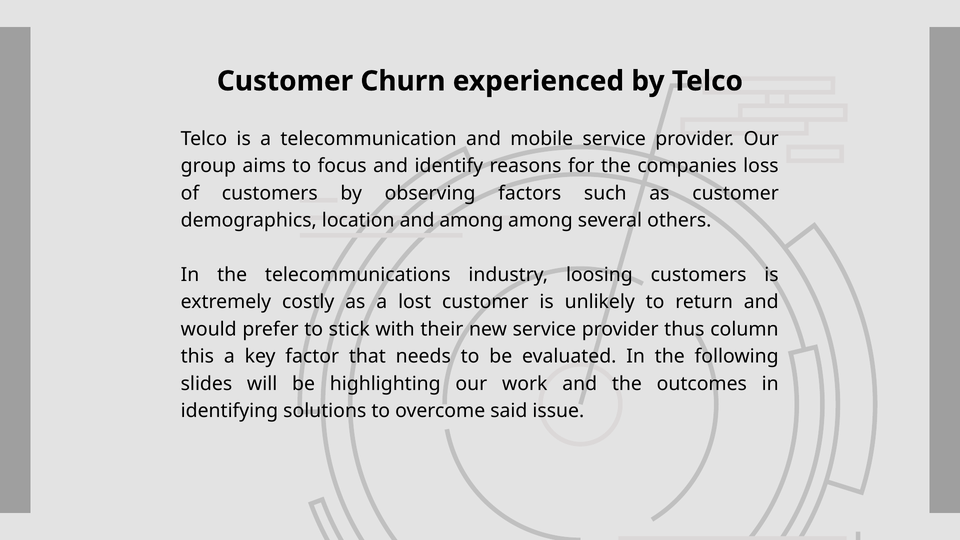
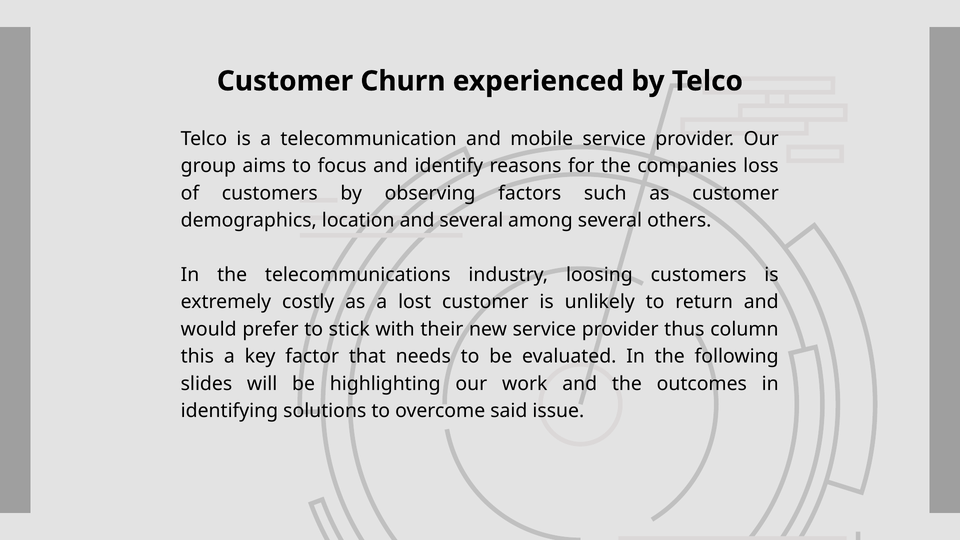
and among: among -> several
